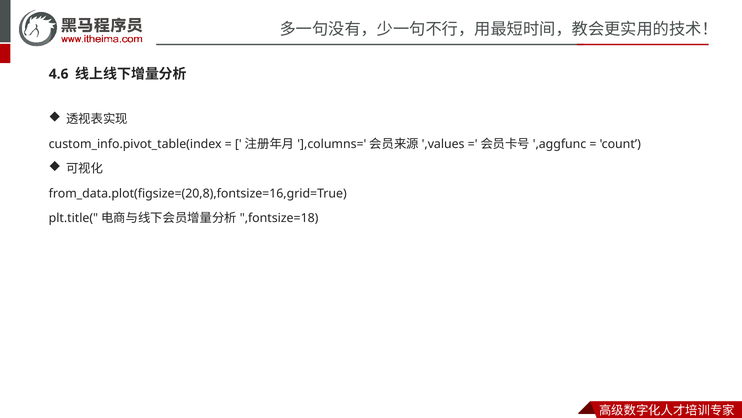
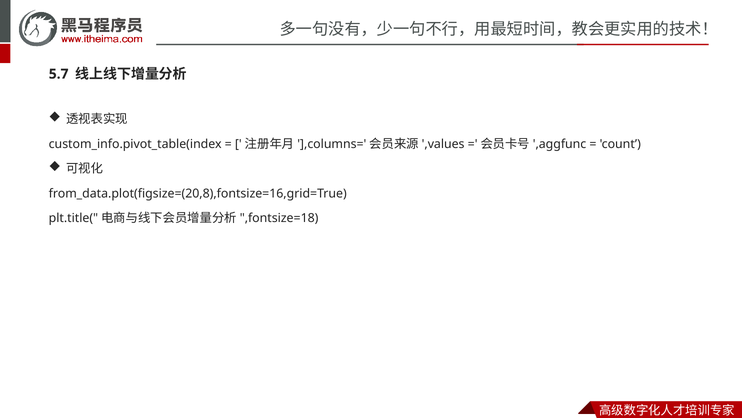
4.6: 4.6 -> 5.7
